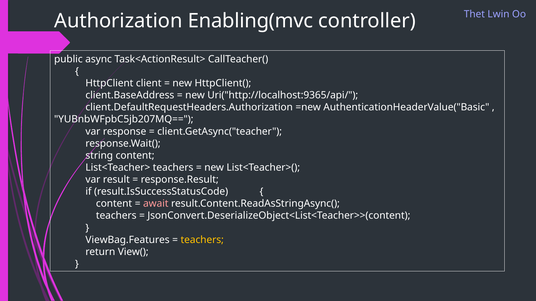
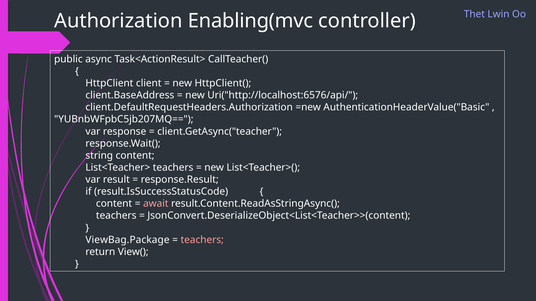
Uri("http://localhost:9365/api/: Uri("http://localhost:9365/api/ -> Uri("http://localhost:6576/api/
ViewBag.Features: ViewBag.Features -> ViewBag.Package
teachers at (202, 240) colour: yellow -> pink
